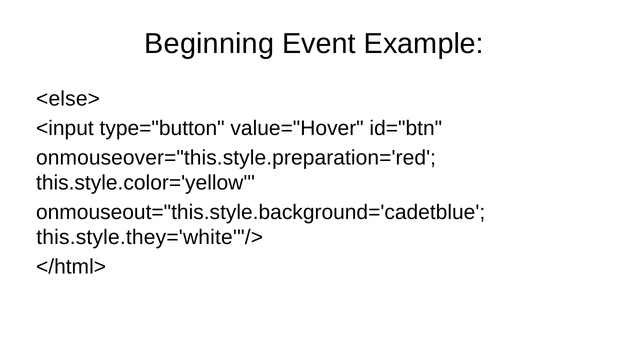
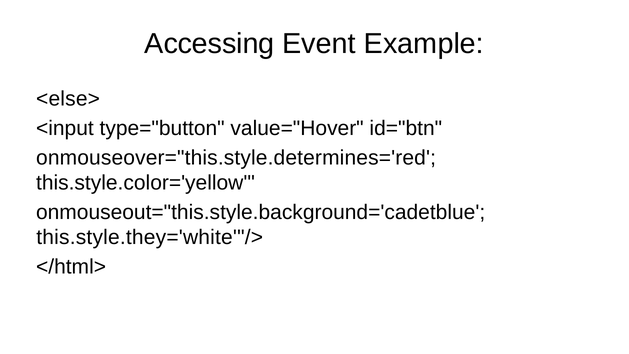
Beginning: Beginning -> Accessing
onmouseover="this.style.preparation='red: onmouseover="this.style.preparation='red -> onmouseover="this.style.determines='red
